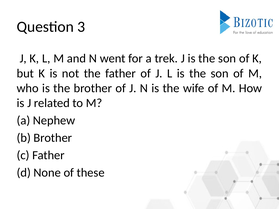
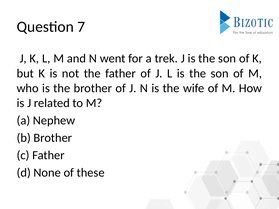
3: 3 -> 7
